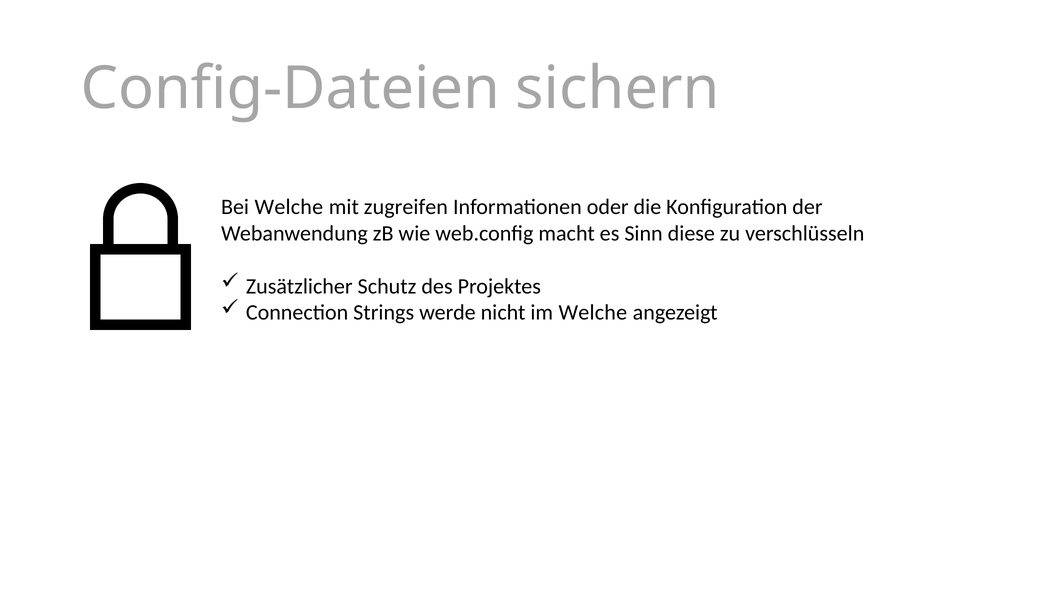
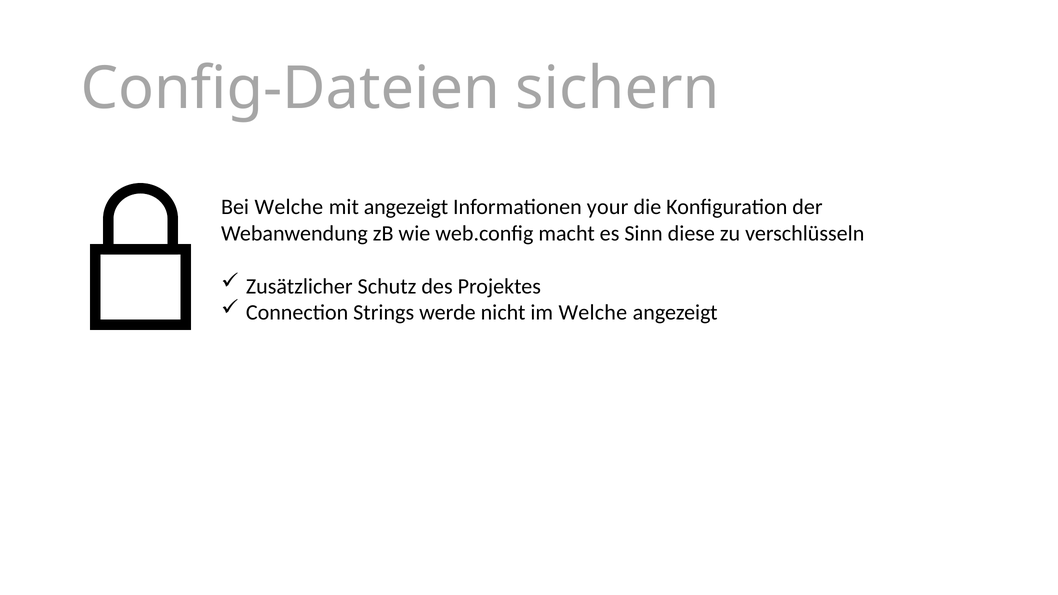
mit zugreifen: zugreifen -> angezeigt
oder: oder -> your
